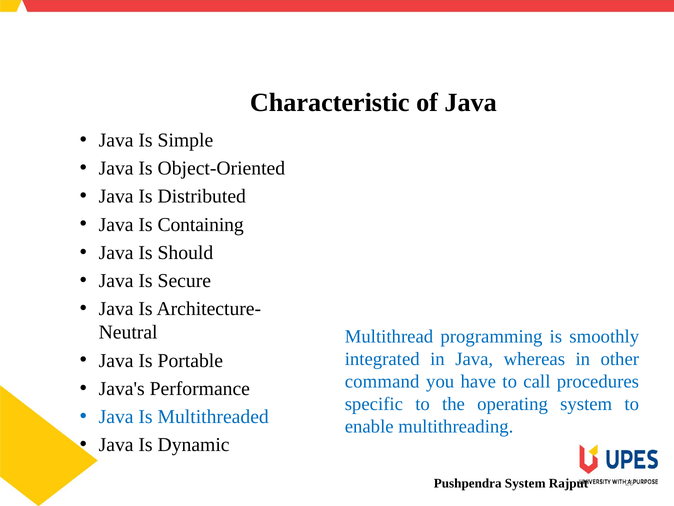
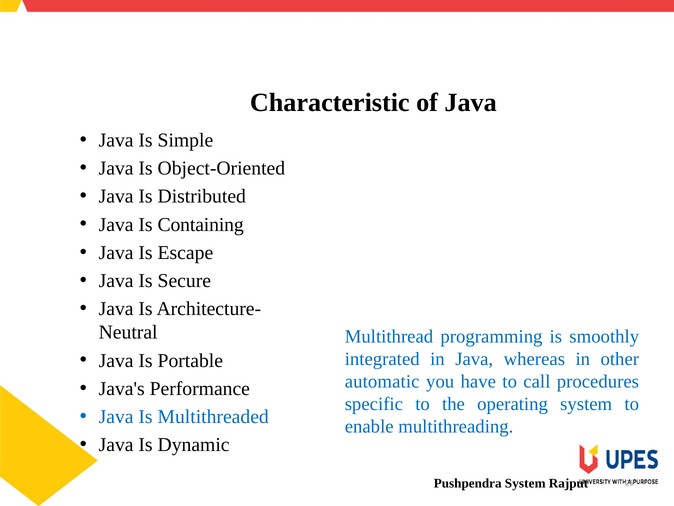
Should: Should -> Escape
command: command -> automatic
